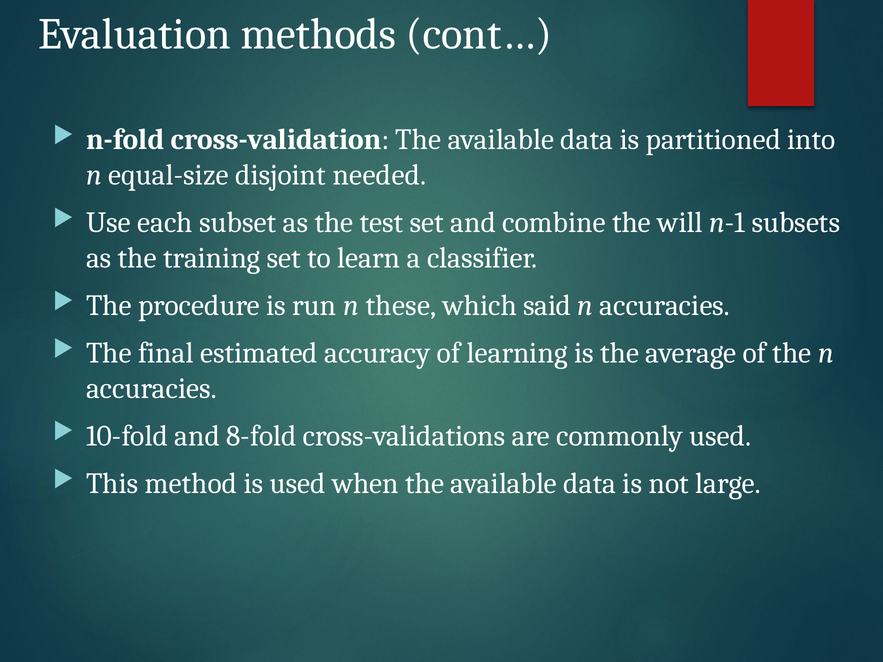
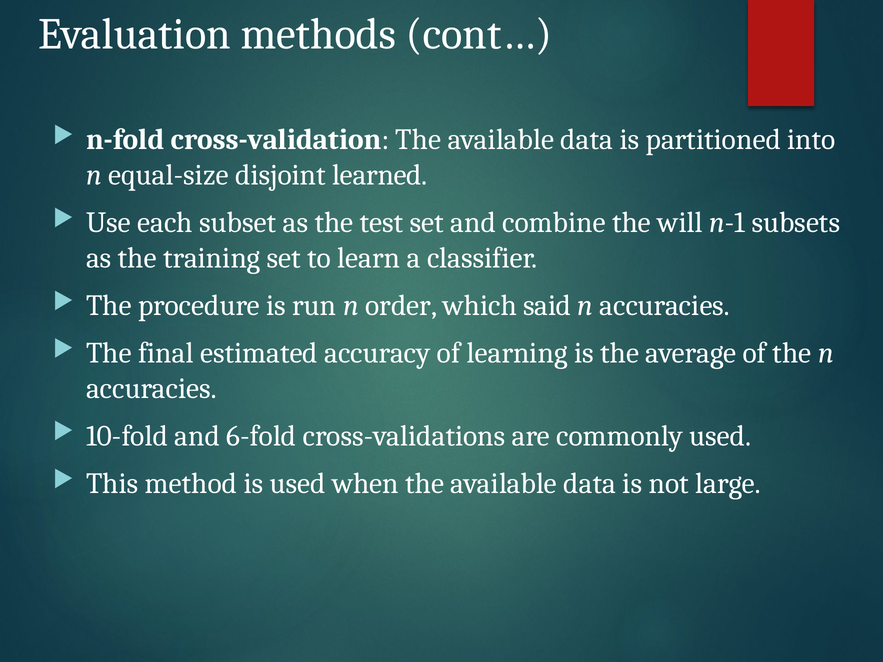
needed: needed -> learned
these: these -> order
8-fold: 8-fold -> 6-fold
